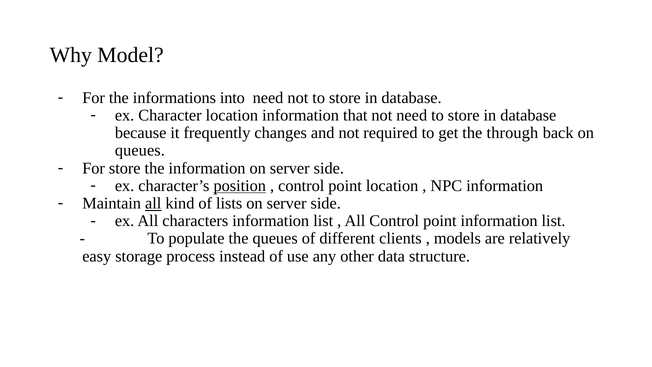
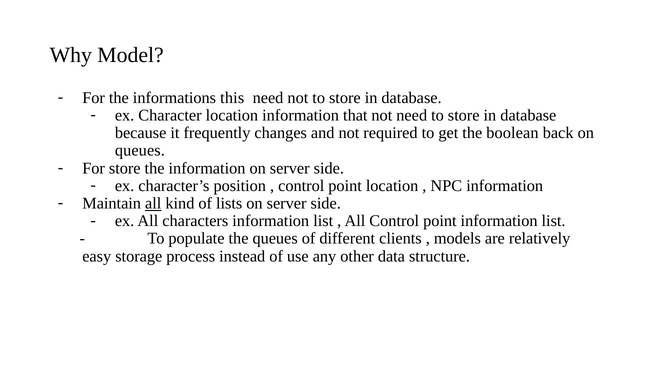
into: into -> this
through: through -> boolean
position underline: present -> none
